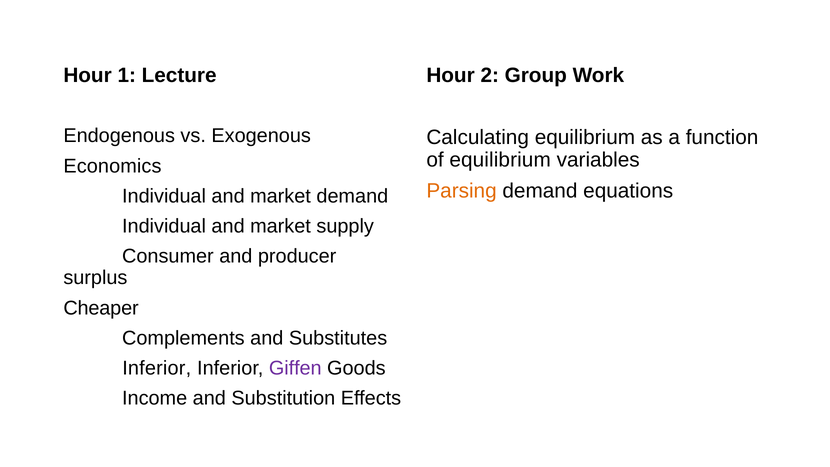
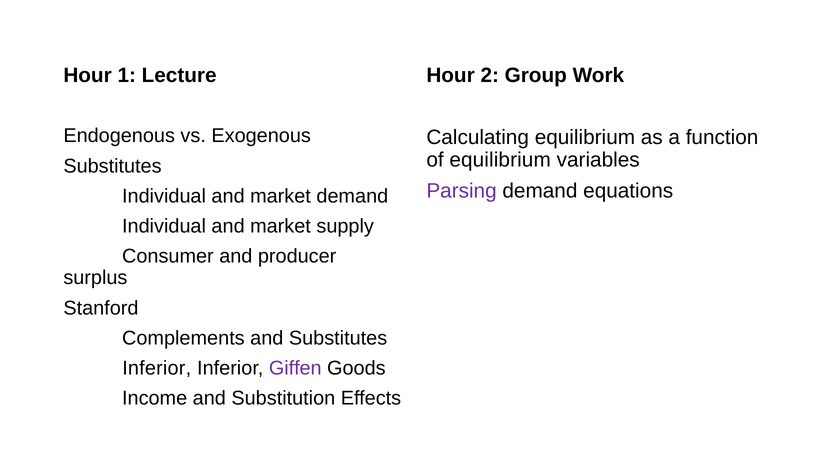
Economics at (112, 166): Economics -> Substitutes
Parsing colour: orange -> purple
Cheaper: Cheaper -> Stanford
